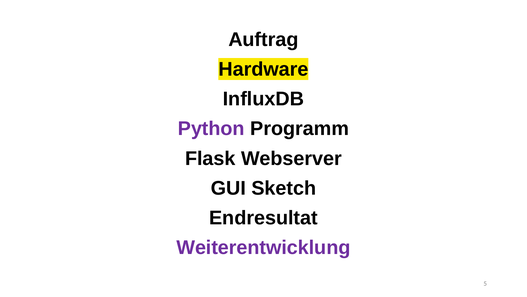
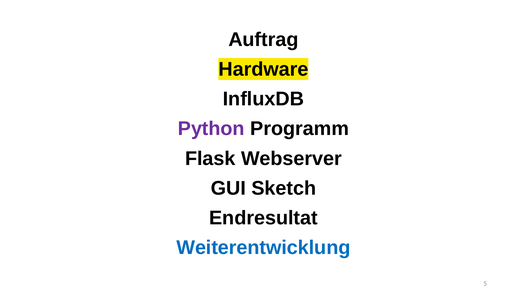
Weiterentwicklung colour: purple -> blue
